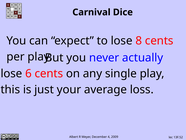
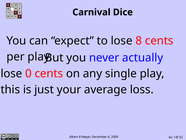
6: 6 -> 0
